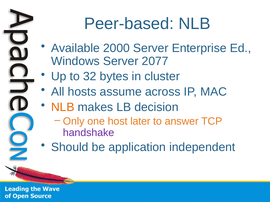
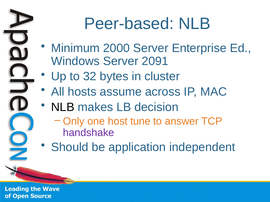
Available: Available -> Minimum
2077: 2077 -> 2091
NLB at (63, 107) colour: orange -> black
later: later -> tune
